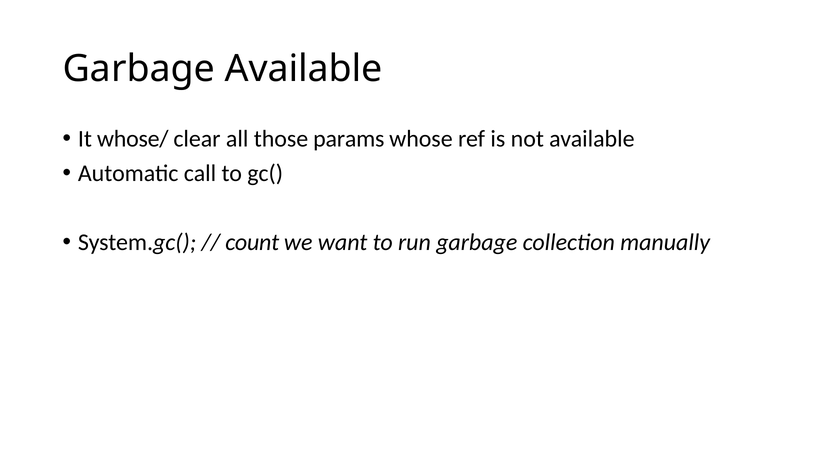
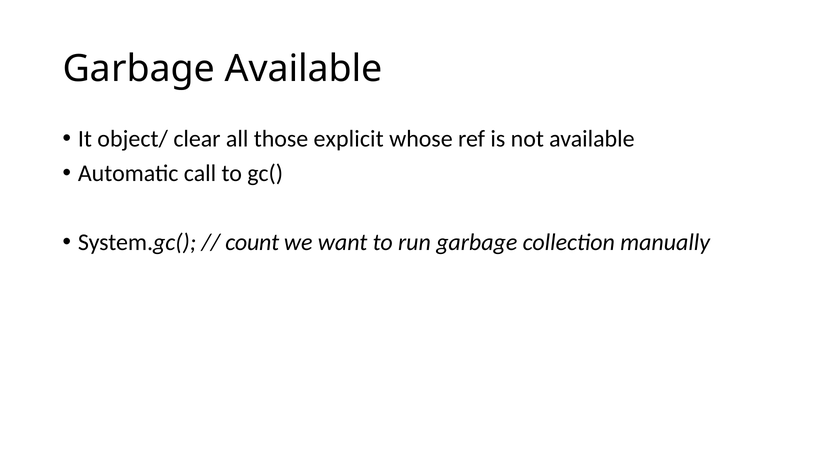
whose/: whose/ -> object/
params: params -> explicit
